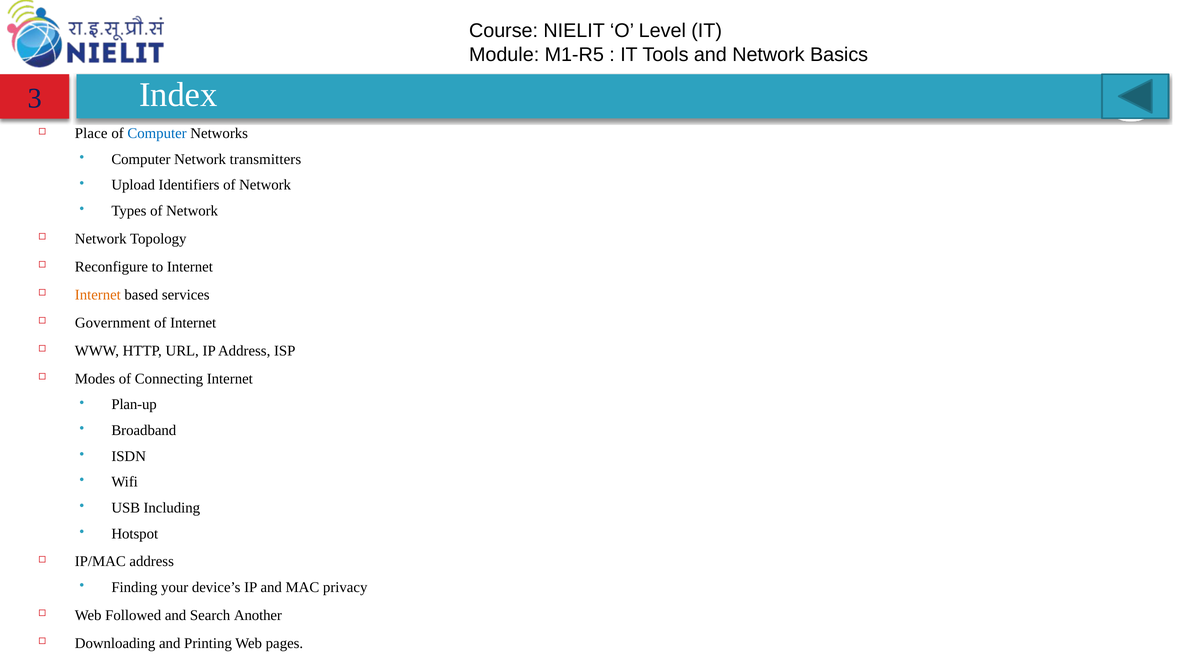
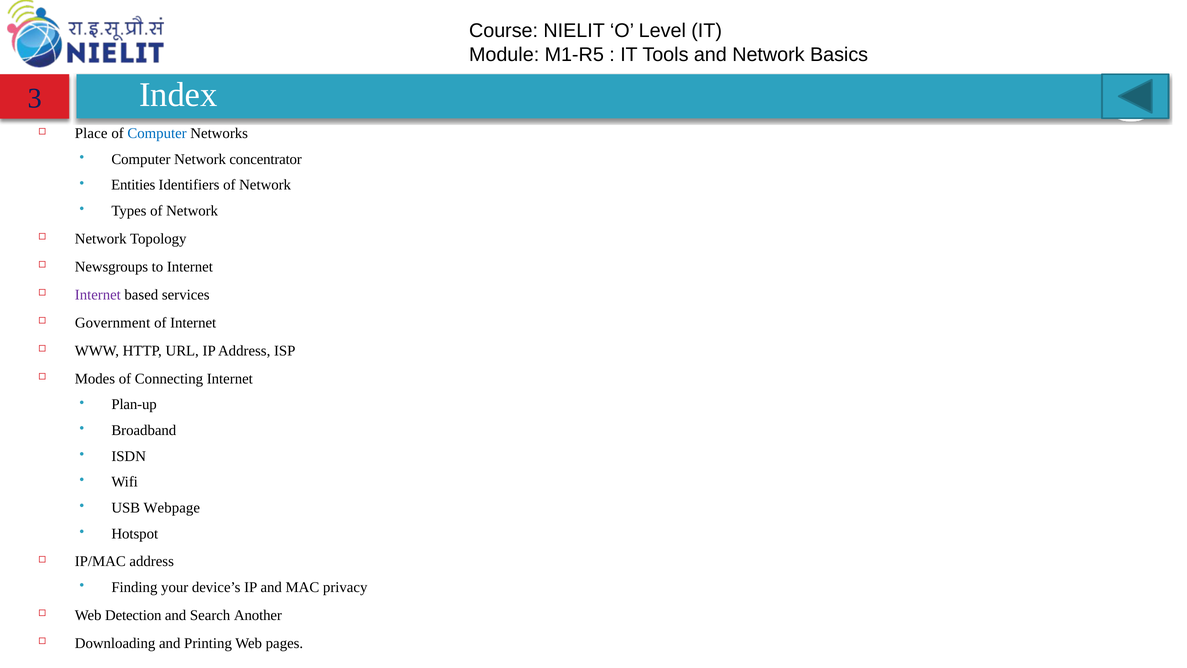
transmitters: transmitters -> concentrator
Upload: Upload -> Entities
Reconfigure: Reconfigure -> Newsgroups
Internet at (98, 295) colour: orange -> purple
Including: Including -> Webpage
Followed: Followed -> Detection
